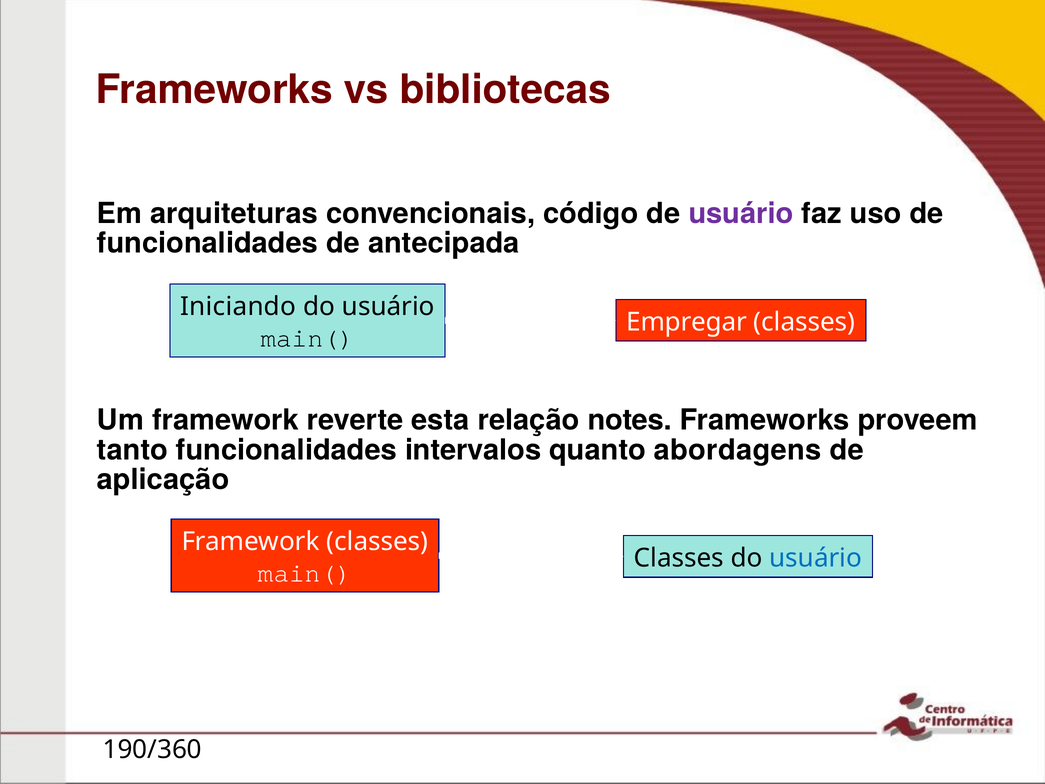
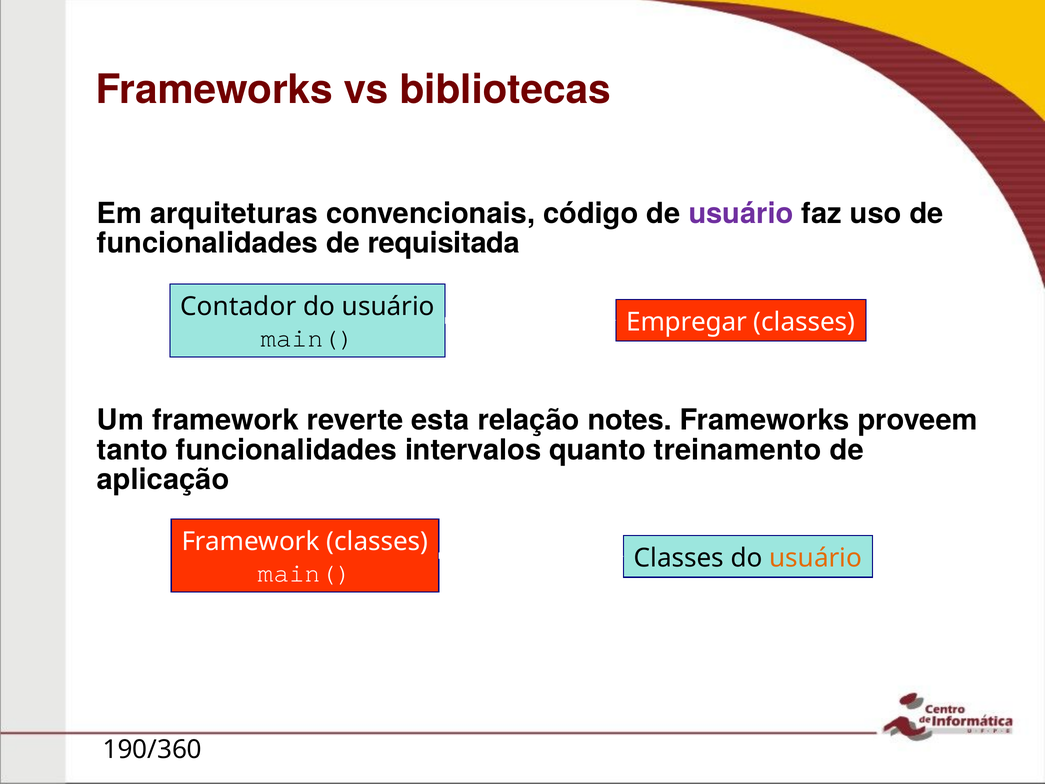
antecipada: antecipada -> requisitada
Iniciando: Iniciando -> Contador
abordagens: abordagens -> treinamento
usuário at (816, 558) colour: blue -> orange
